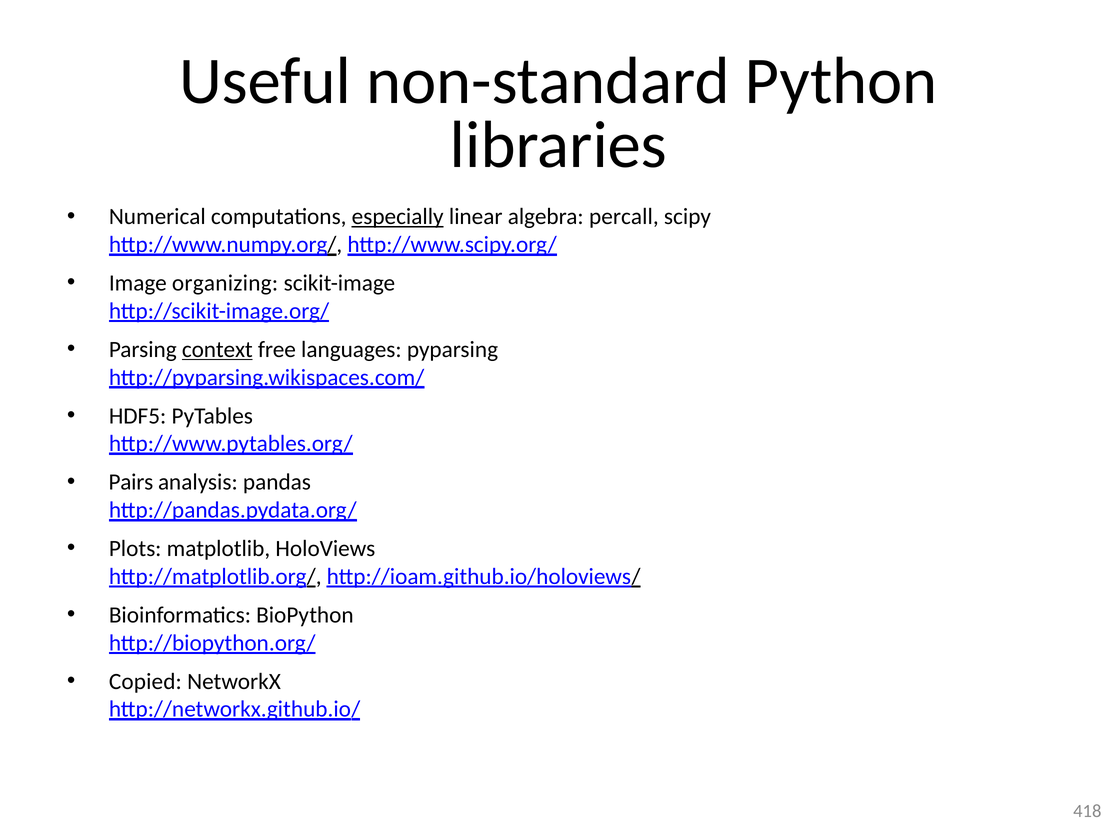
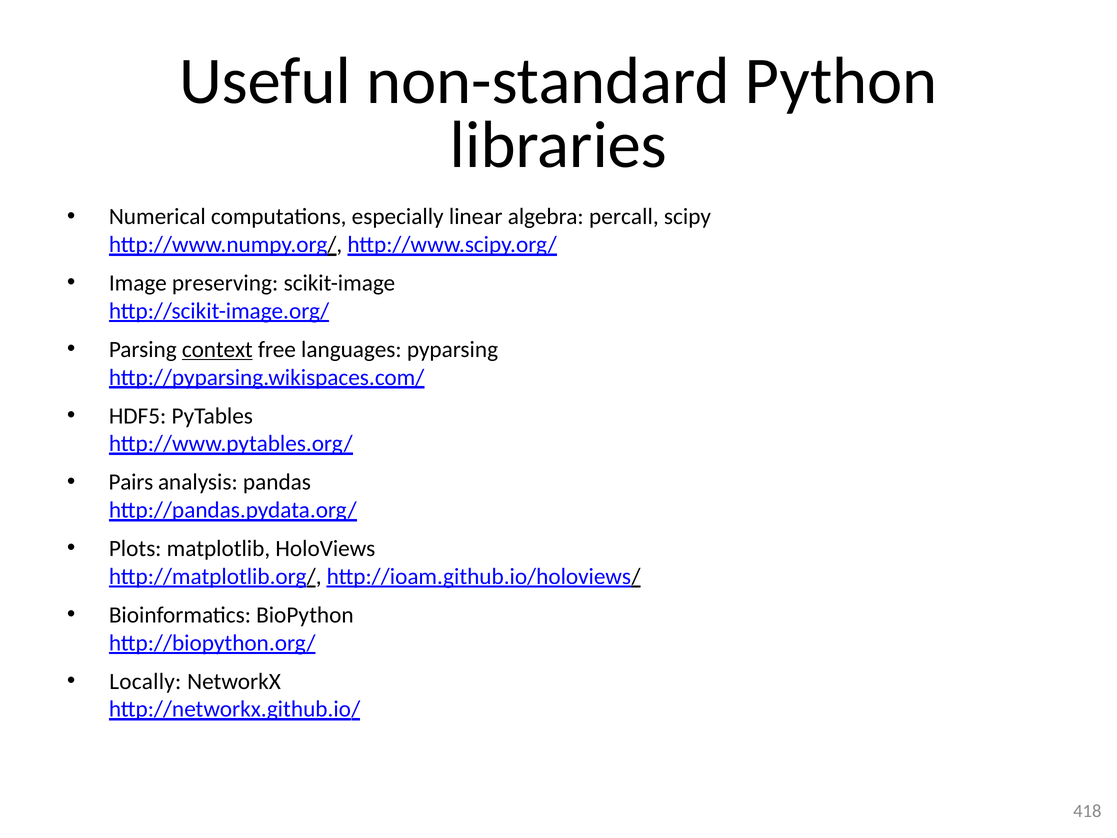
especially underline: present -> none
organizing: organizing -> preserving
Copied: Copied -> Locally
